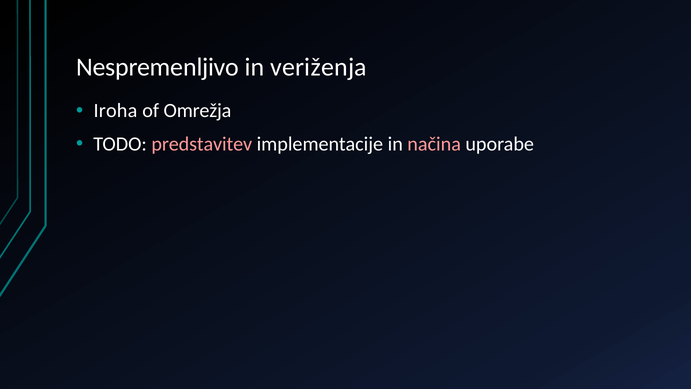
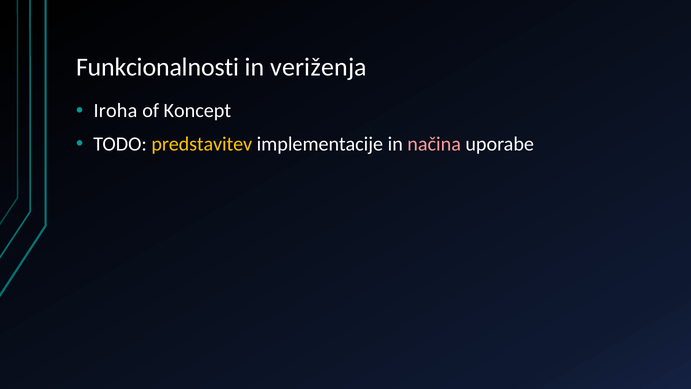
Nespremenljivo: Nespremenljivo -> Funkcionalnosti
Omrežja: Omrežja -> Koncept
predstavitev colour: pink -> yellow
